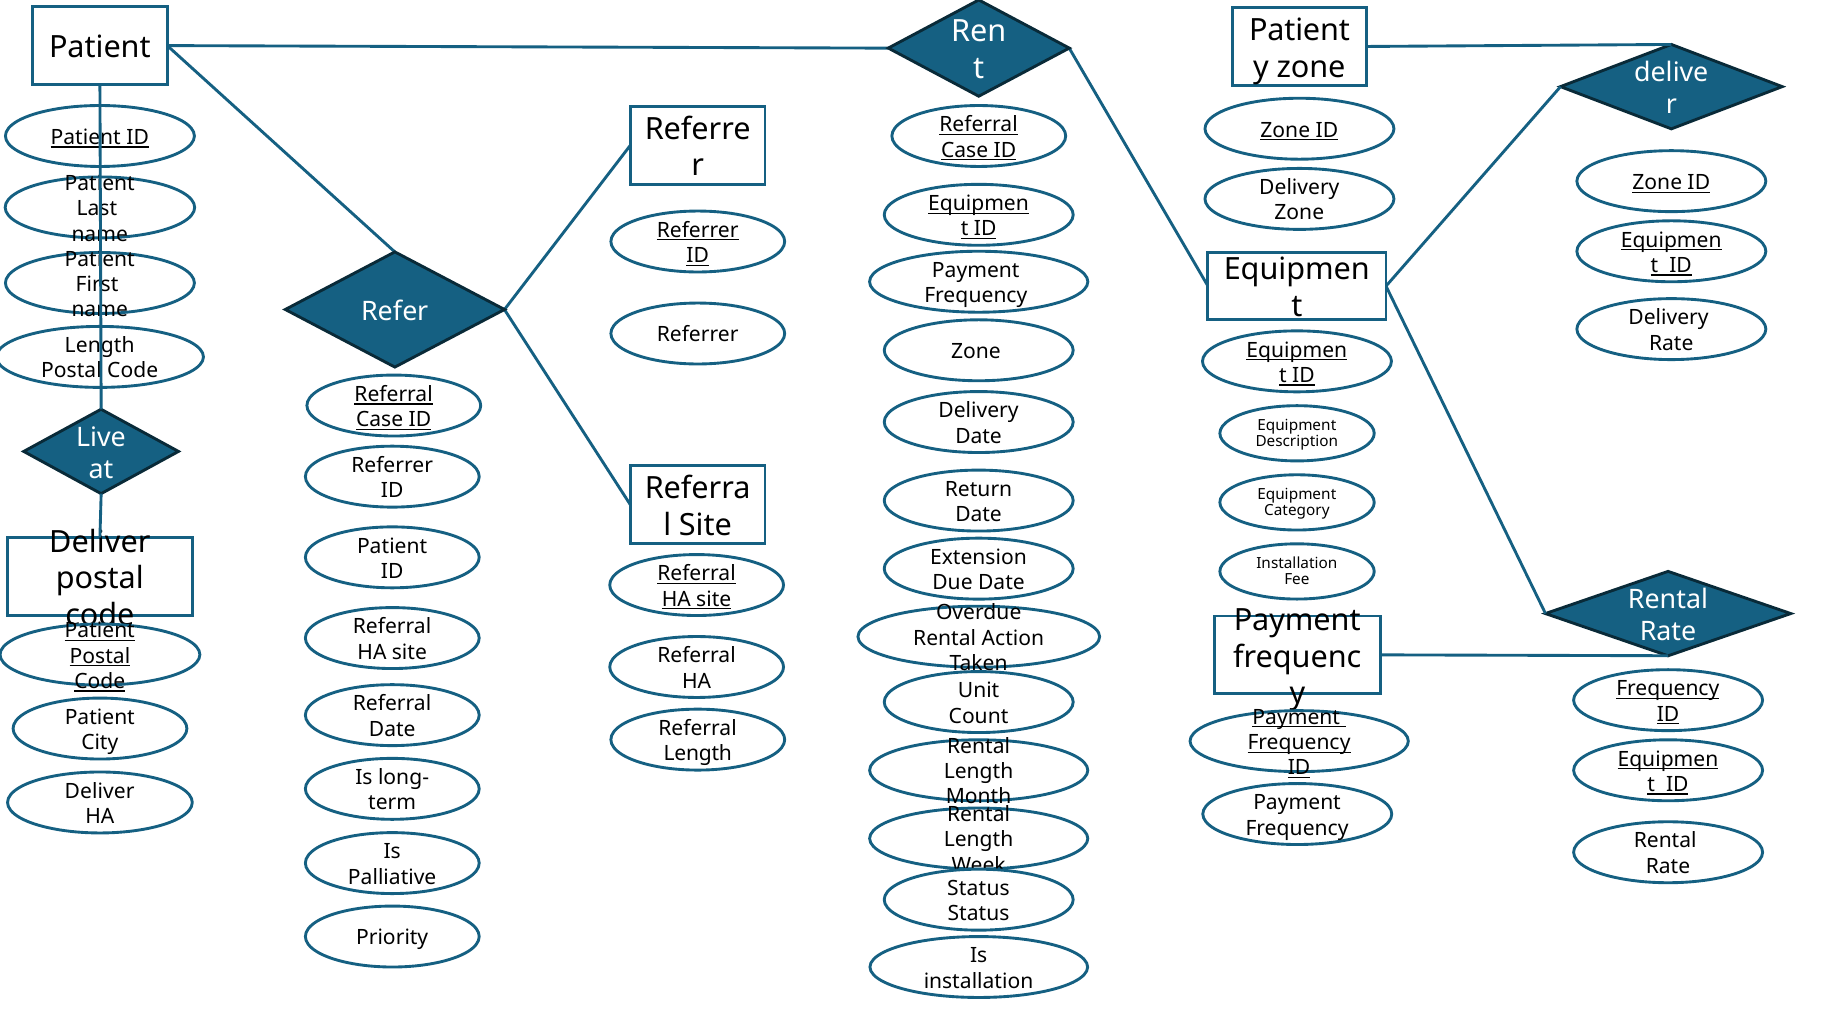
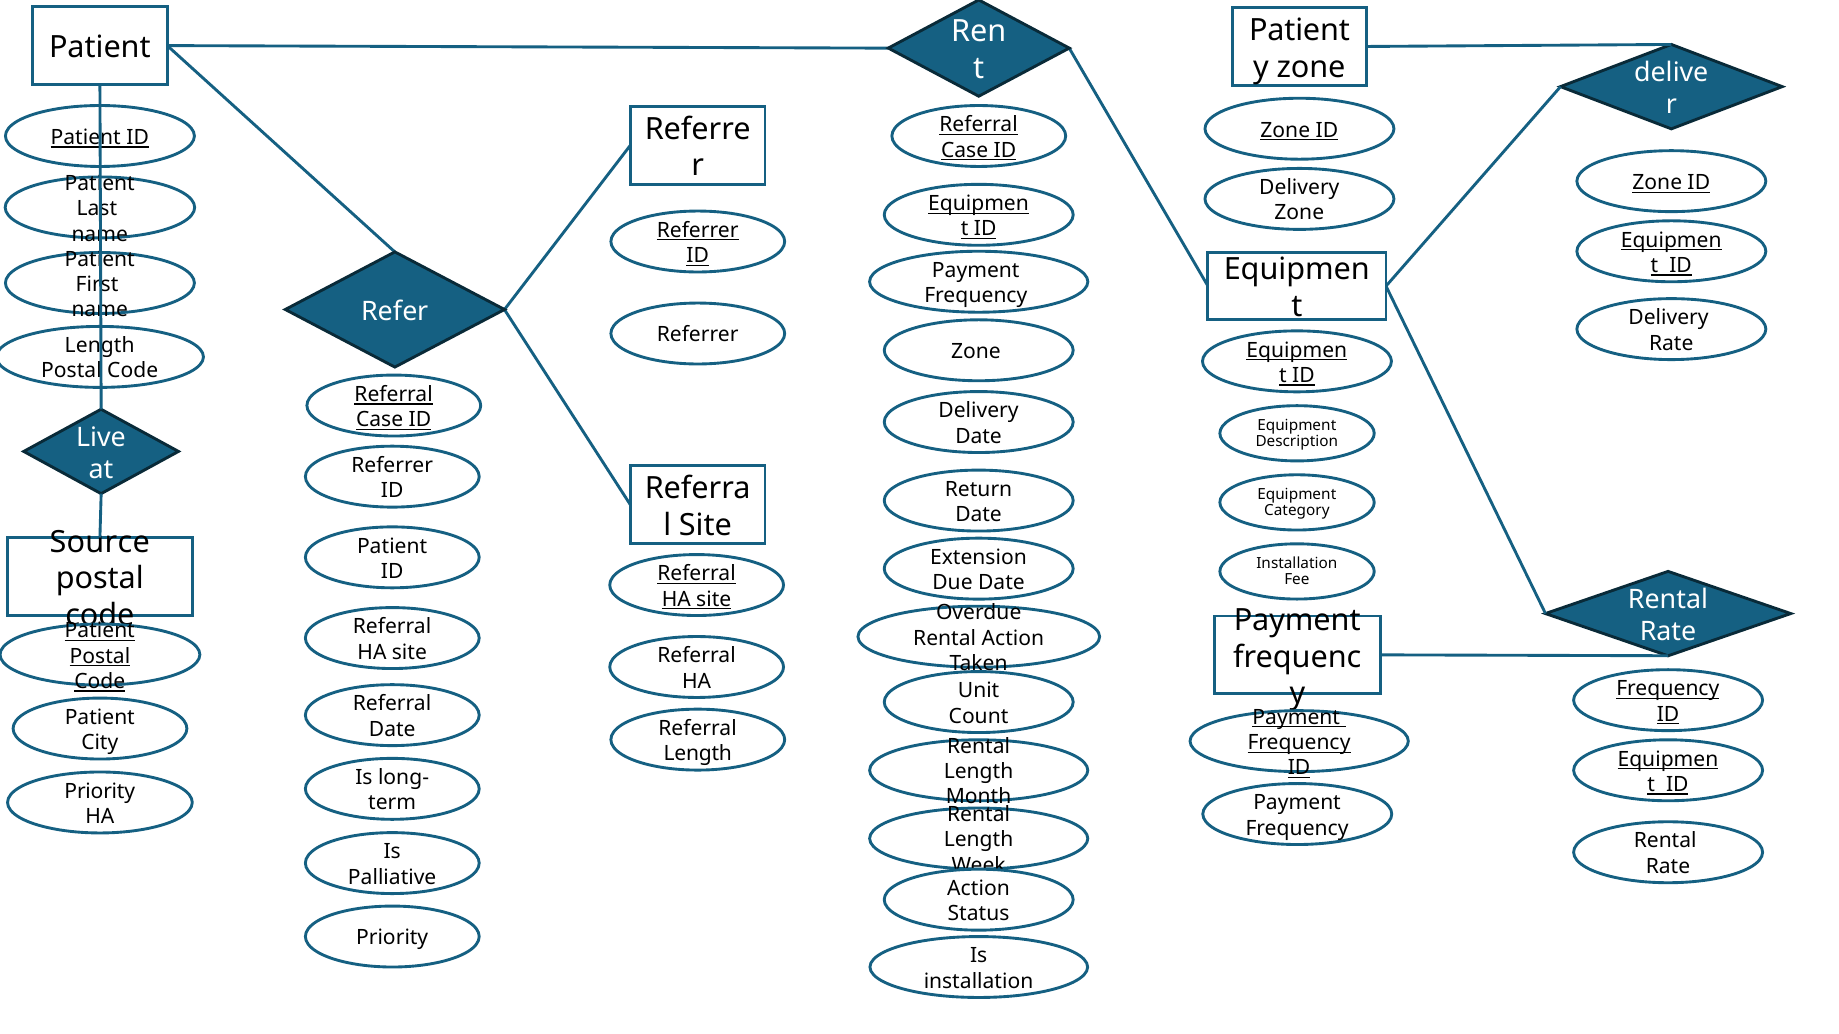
Deliver at (100, 542): Deliver -> Source
Deliver at (100, 792): Deliver -> Priority
Status at (978, 889): Status -> Action
